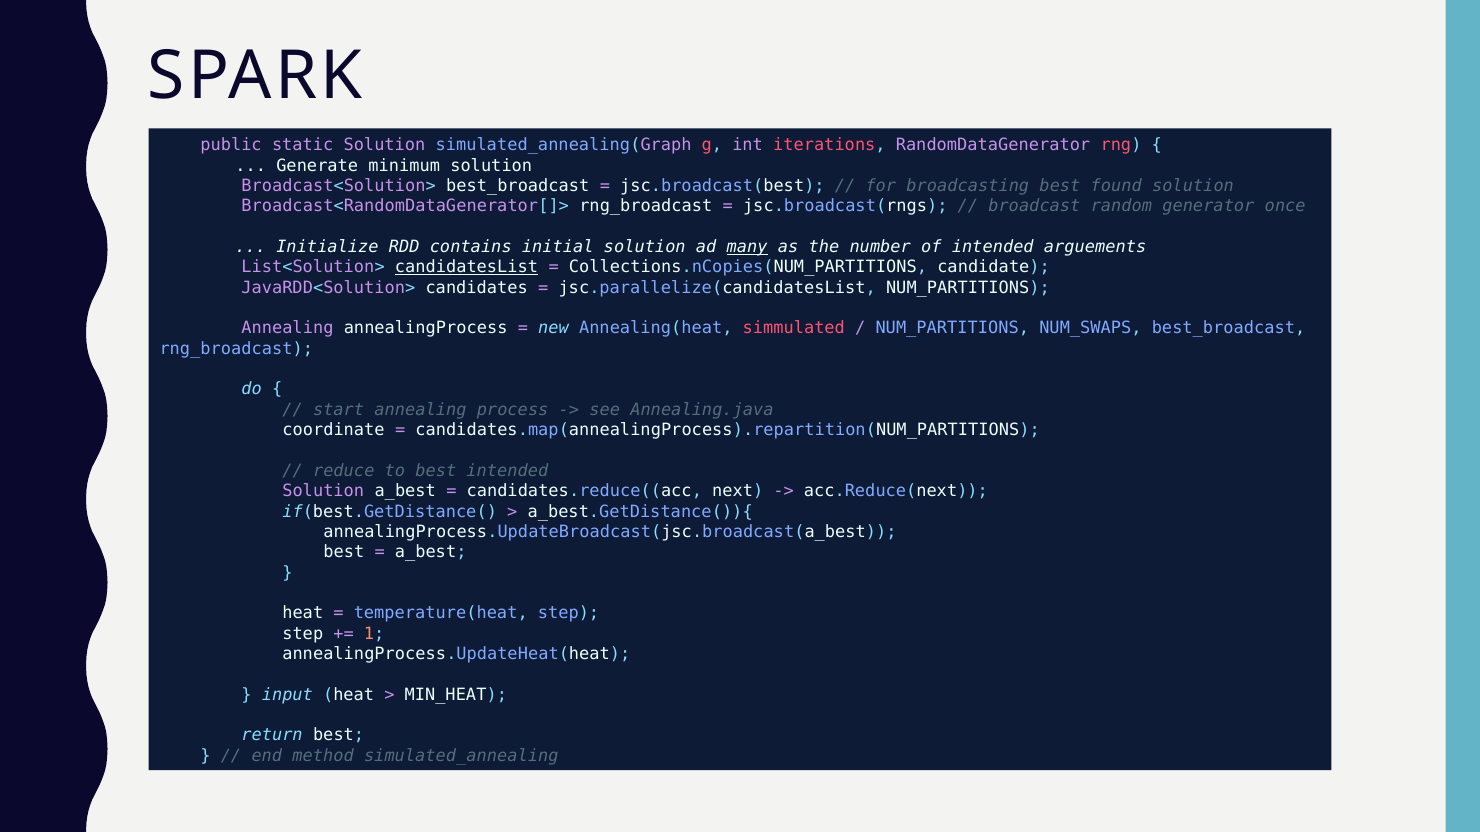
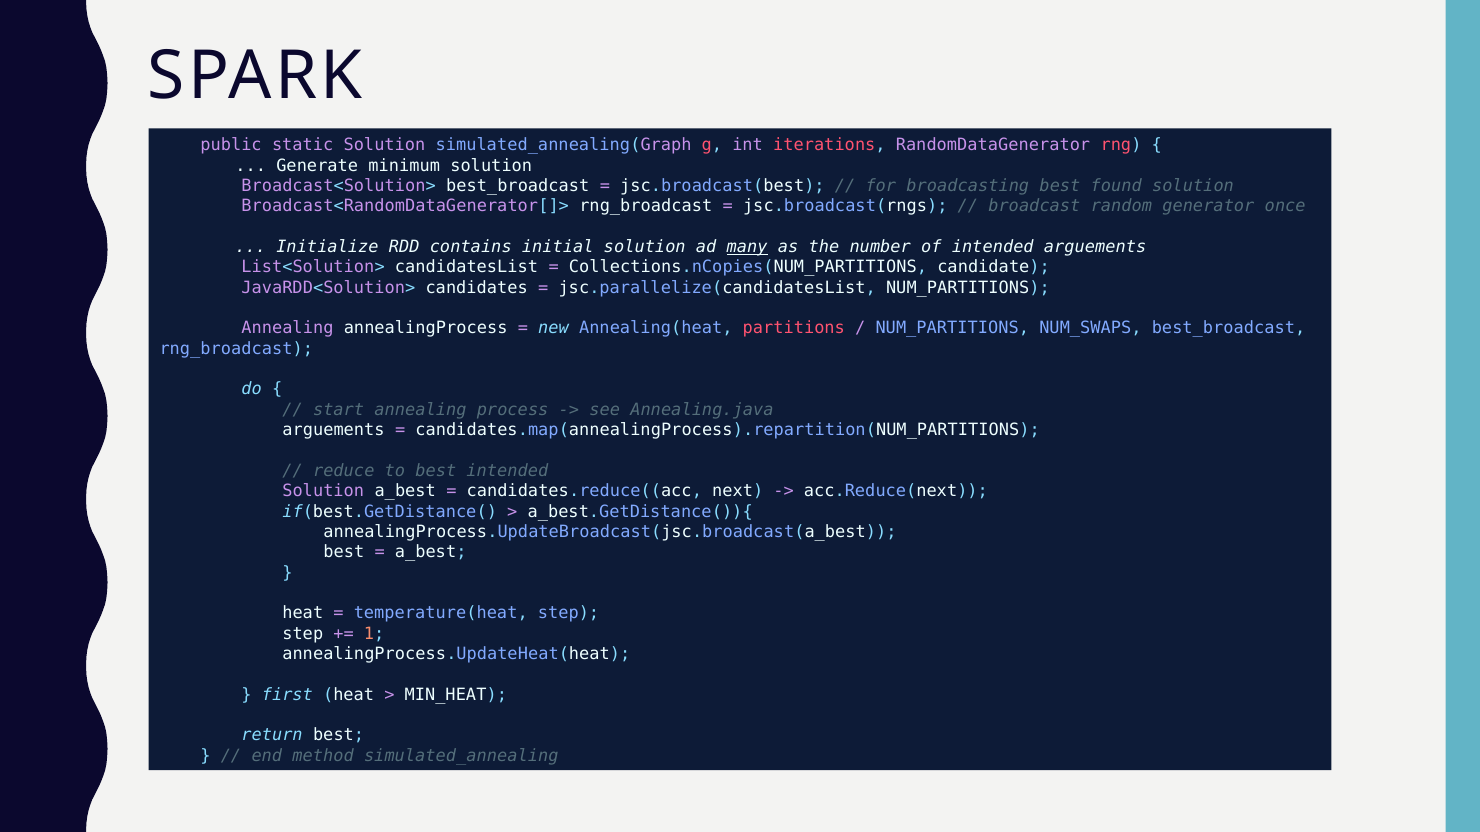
candidatesList underline: present -> none
simmulated: simmulated -> partitions
coordinate at (334, 430): coordinate -> arguements
input: input -> first
